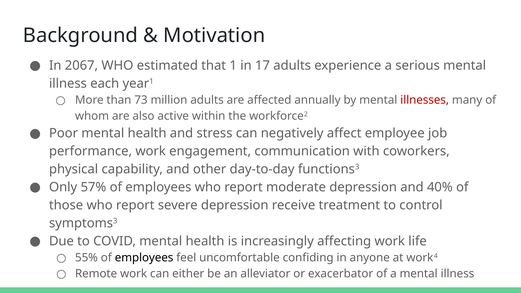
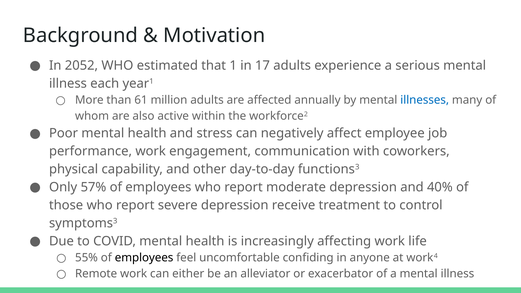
2067: 2067 -> 2052
73: 73 -> 61
illnesses colour: red -> blue
